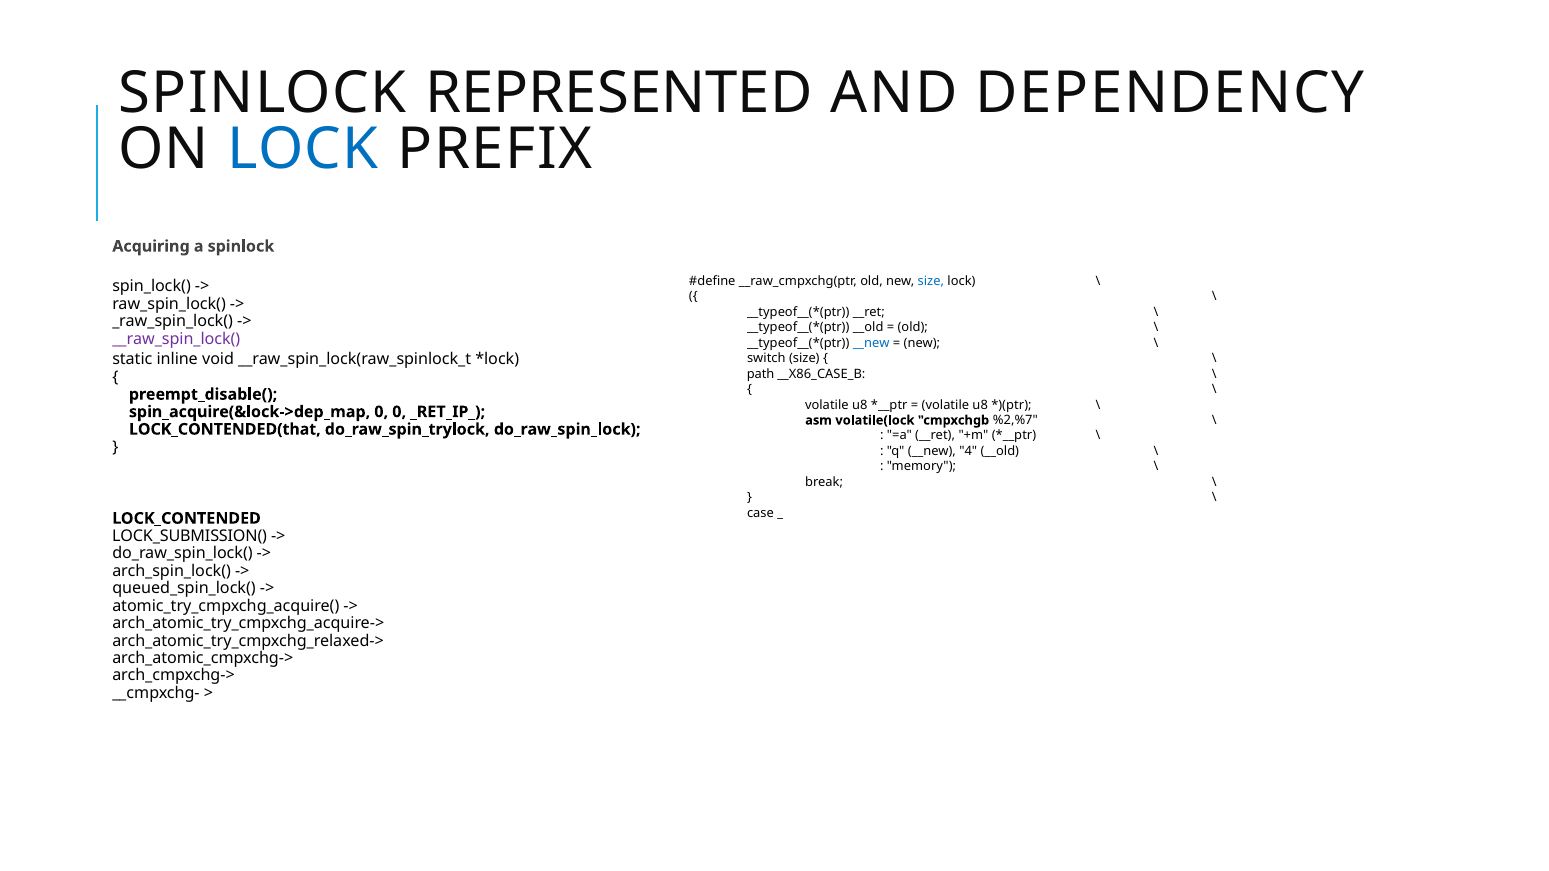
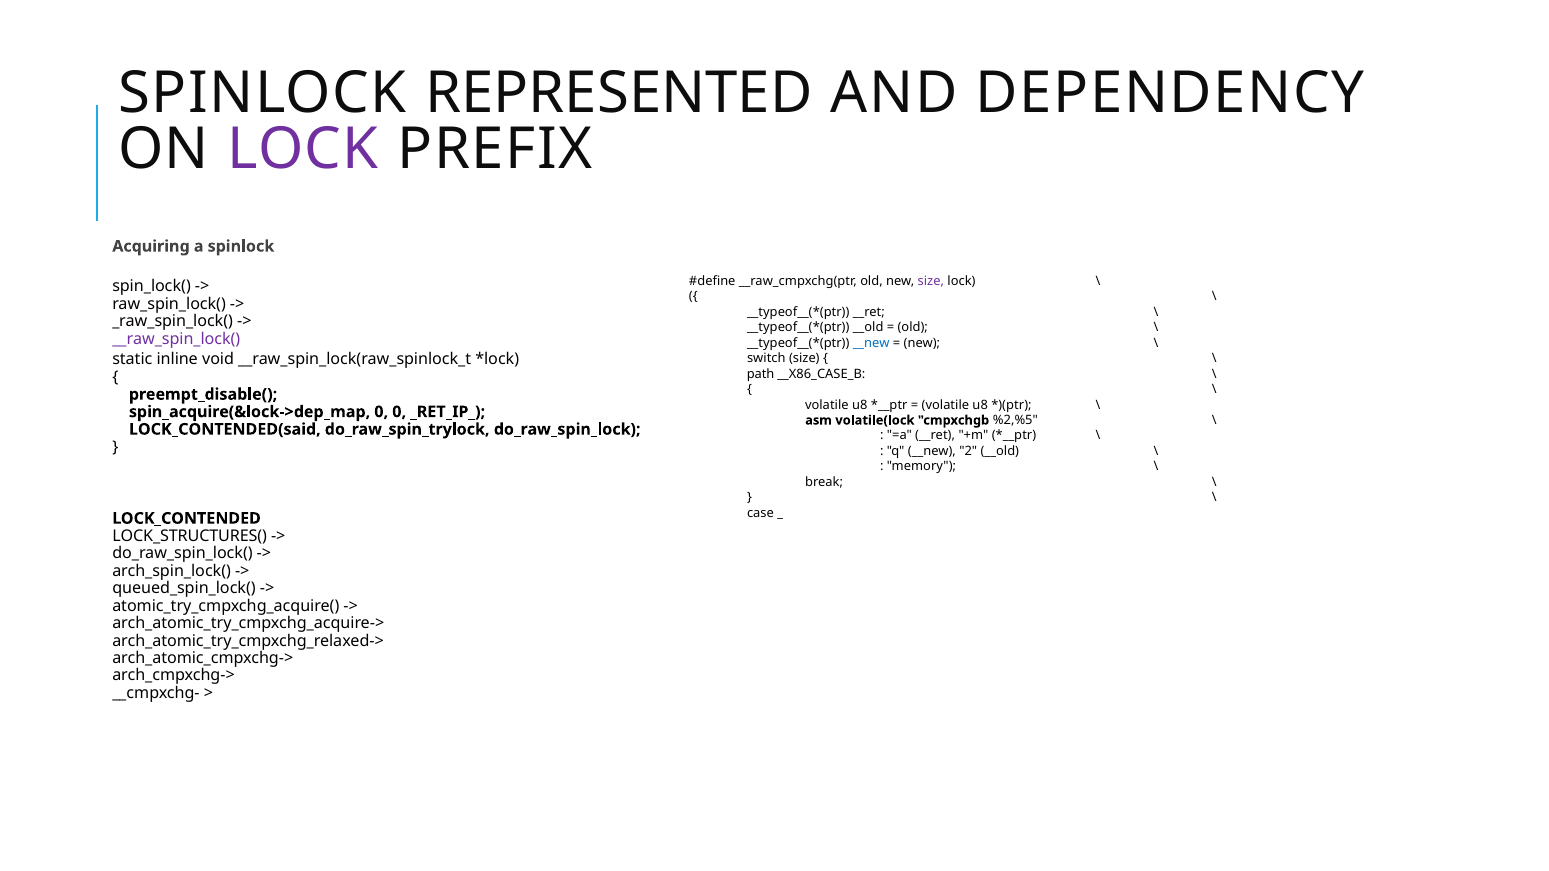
LOCK at (303, 149) colour: blue -> purple
size at (931, 281) colour: blue -> purple
%2,%7: %2,%7 -> %2,%5
LOCK_CONTENDED(that: LOCK_CONTENDED(that -> LOCK_CONTENDED(said
4: 4 -> 2
LOCK_SUBMISSION(: LOCK_SUBMISSION( -> LOCK_STRUCTURES(
